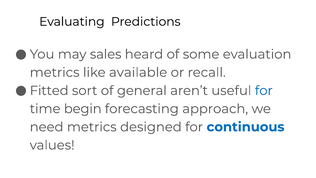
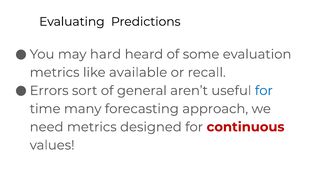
sales: sales -> hard
Fitted: Fitted -> Errors
begin: begin -> many
continuous colour: blue -> red
